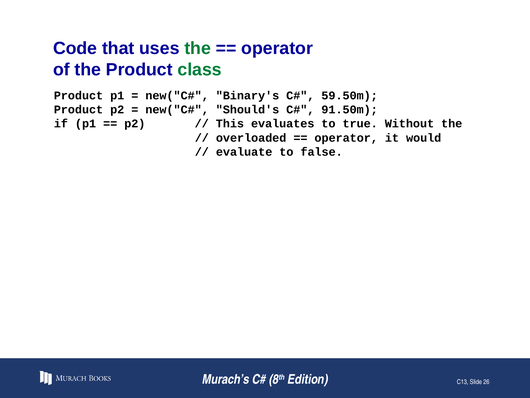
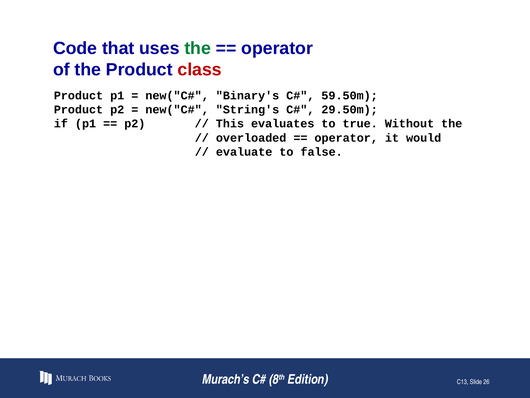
class colour: green -> red
Should's: Should's -> String's
91.50m: 91.50m -> 29.50m
